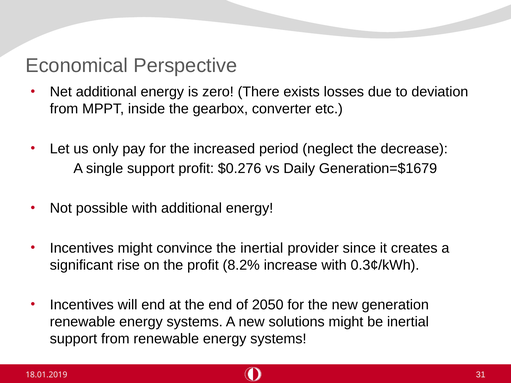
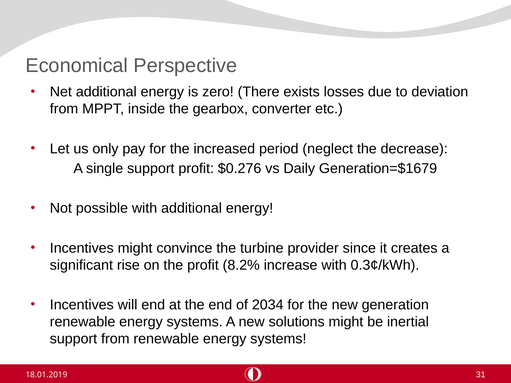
the inertial: inertial -> turbine
2050: 2050 -> 2034
